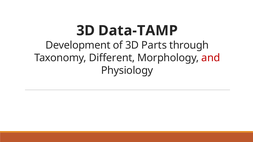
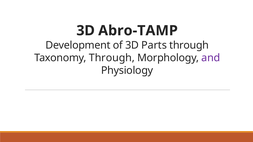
Data-TAMP: Data-TAMP -> Abro-TAMP
Taxonomy Different: Different -> Through
and colour: red -> purple
